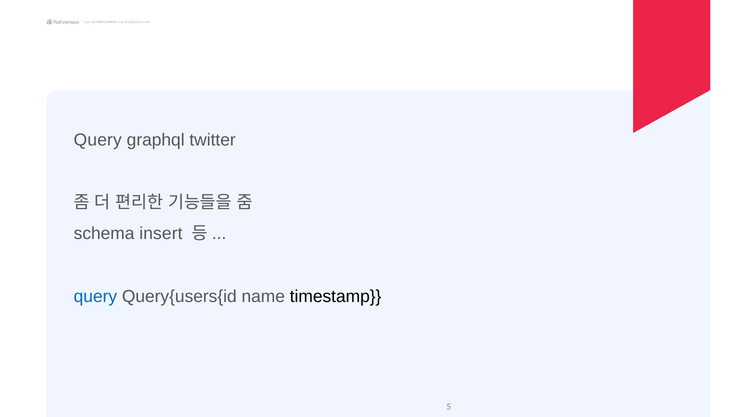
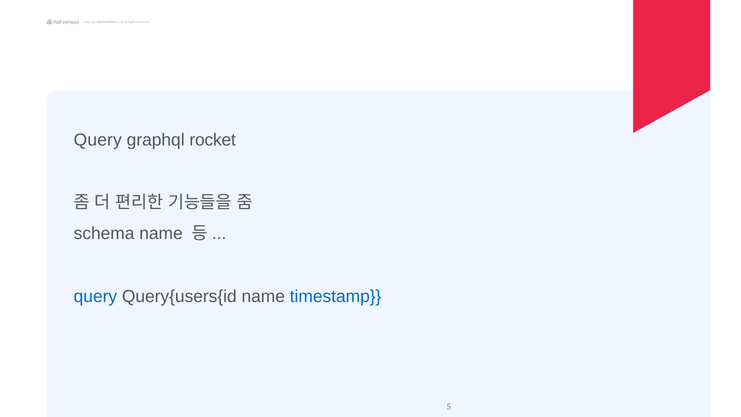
twitter: twitter -> rocket
schema insert: insert -> name
timestamp colour: black -> blue
